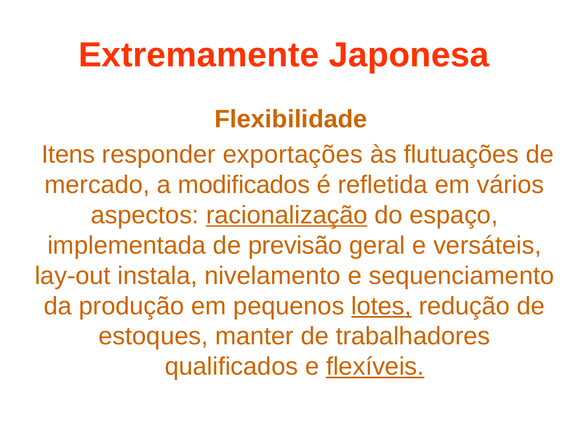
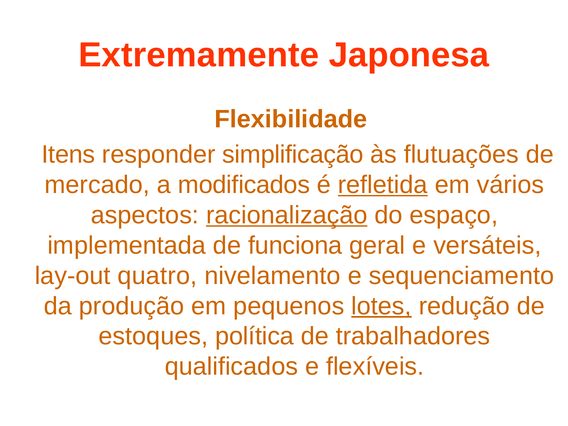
exportações: exportações -> simplificação
refletida underline: none -> present
previsão: previsão -> funciona
instala: instala -> quatro
manter: manter -> política
flexíveis underline: present -> none
